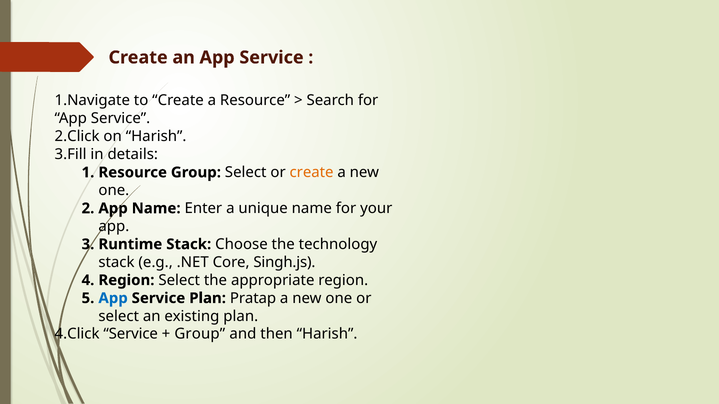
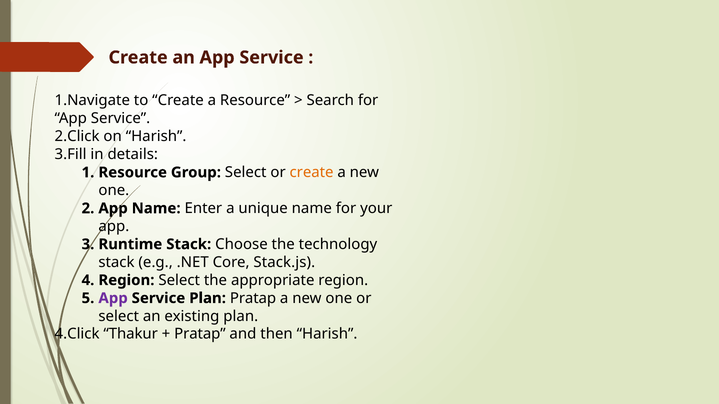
Singh.js: Singh.js -> Stack.js
App at (113, 298) colour: blue -> purple
Service at (131, 334): Service -> Thakur
Group at (200, 334): Group -> Pratap
